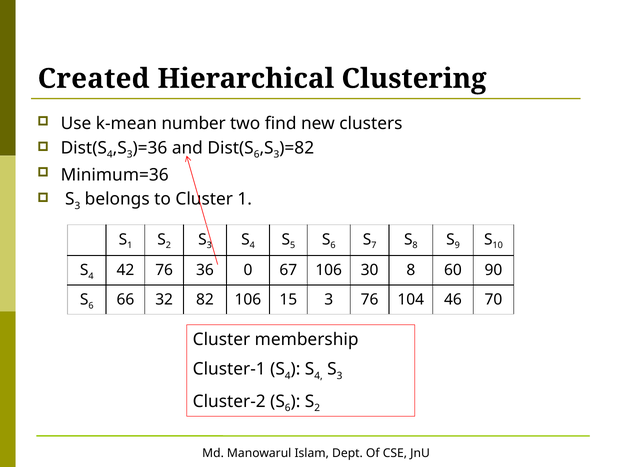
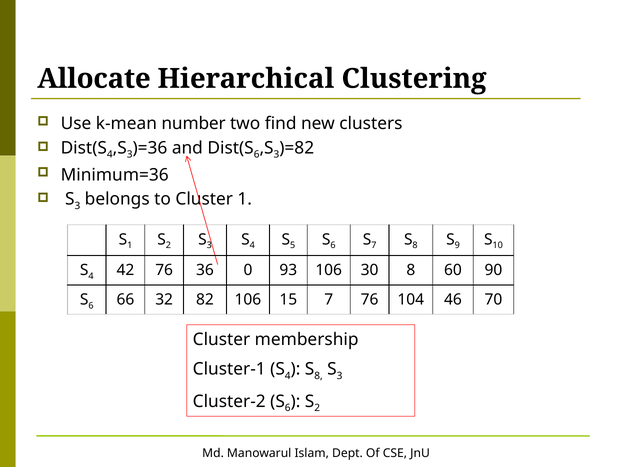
Created: Created -> Allocate
67: 67 -> 93
15 3: 3 -> 7
4 at (319, 375): 4 -> 8
